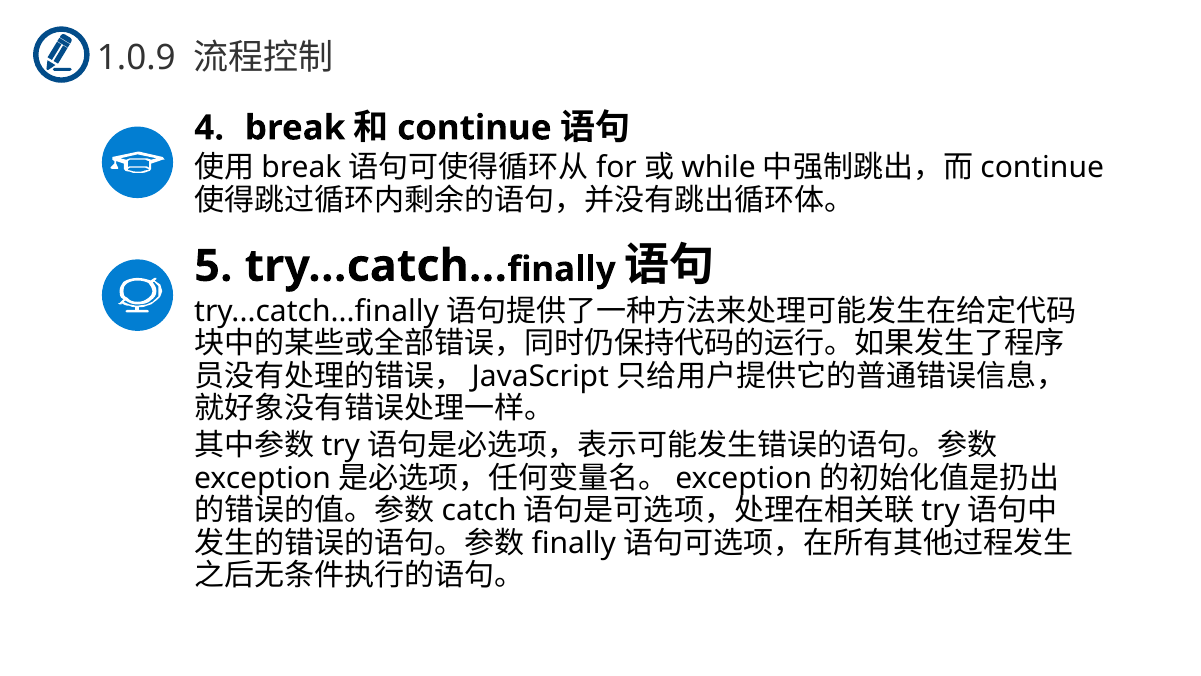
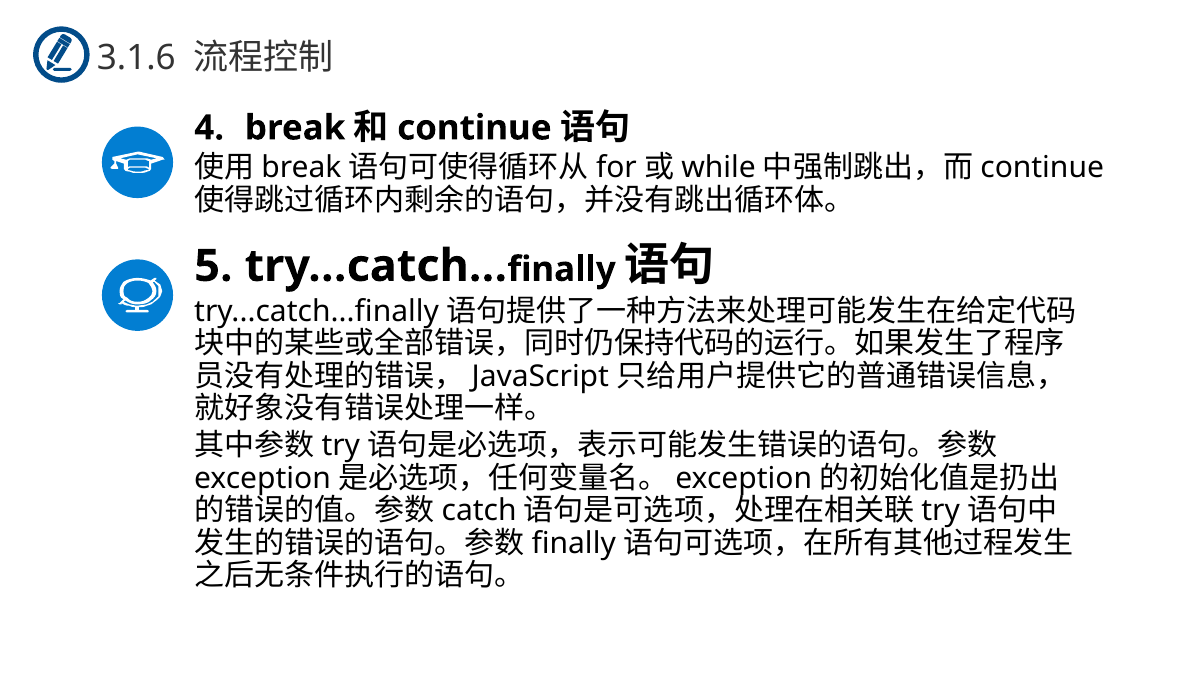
1.0.9: 1.0.9 -> 3.1.6
